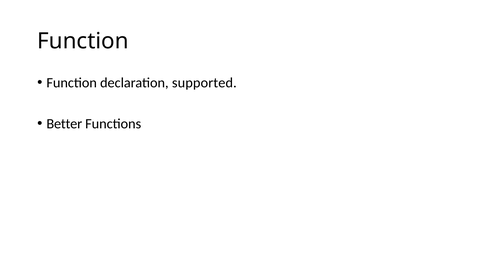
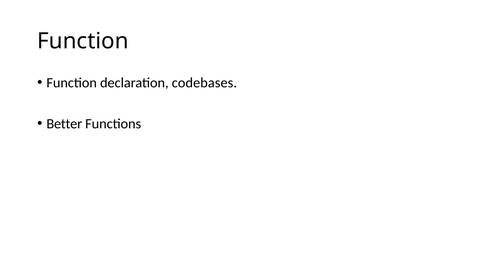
supported: supported -> codebases
